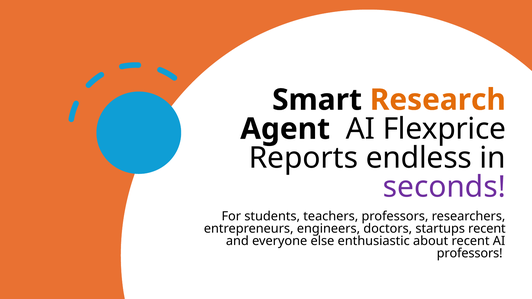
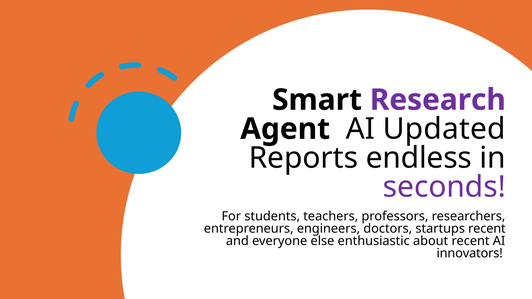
Research colour: orange -> purple
Flexprice: Flexprice -> Updated
professors at (470, 254): professors -> innovators
